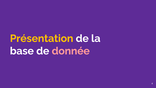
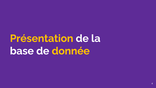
donnée colour: pink -> yellow
